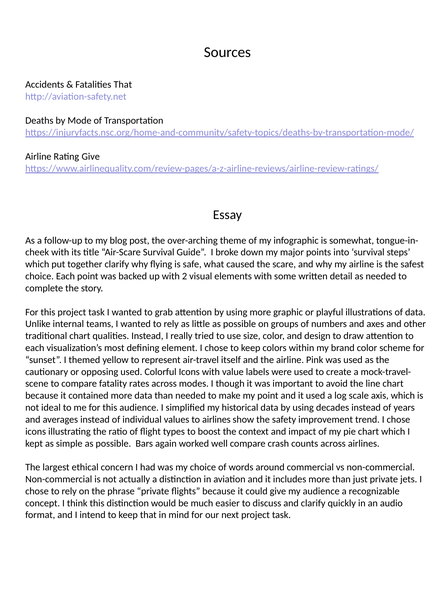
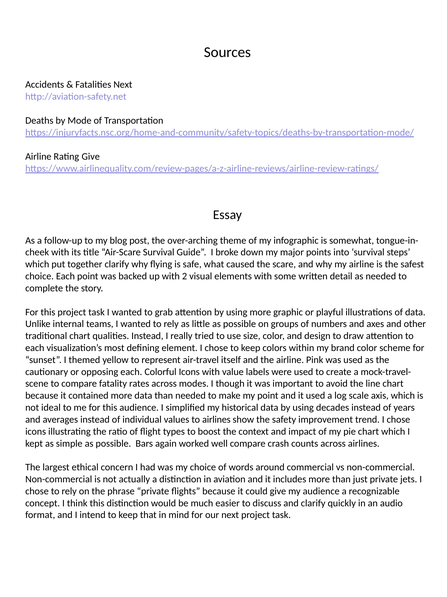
Fatalities That: That -> Next
opposing used: used -> each
